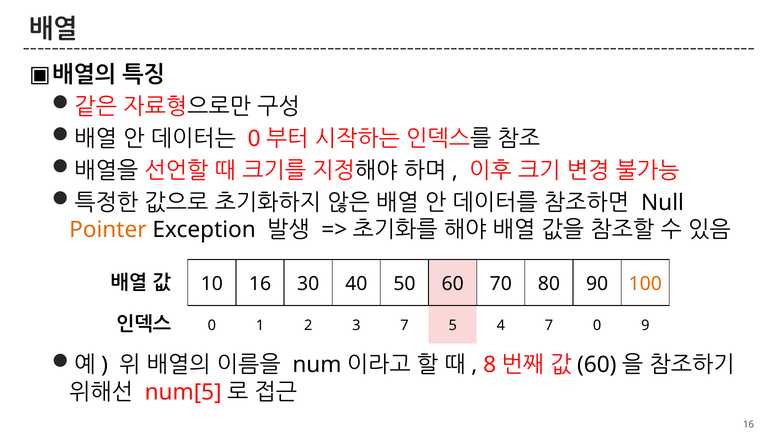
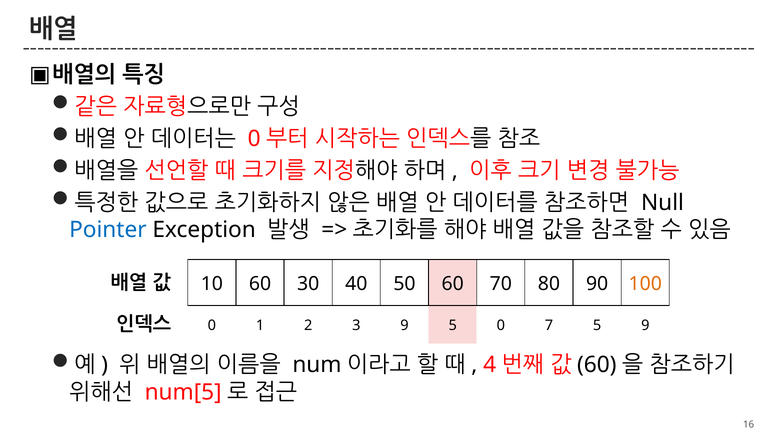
Pointer colour: orange -> blue
10 16: 16 -> 60
3 7: 7 -> 9
5 4: 4 -> 0
7 0: 0 -> 5
8: 8 -> 4
